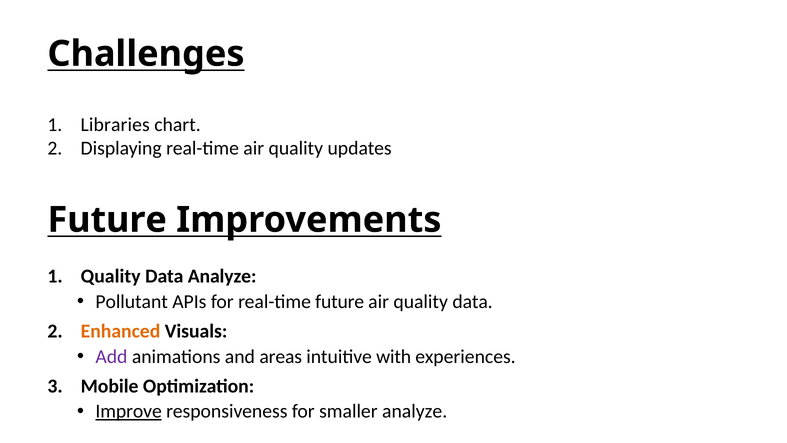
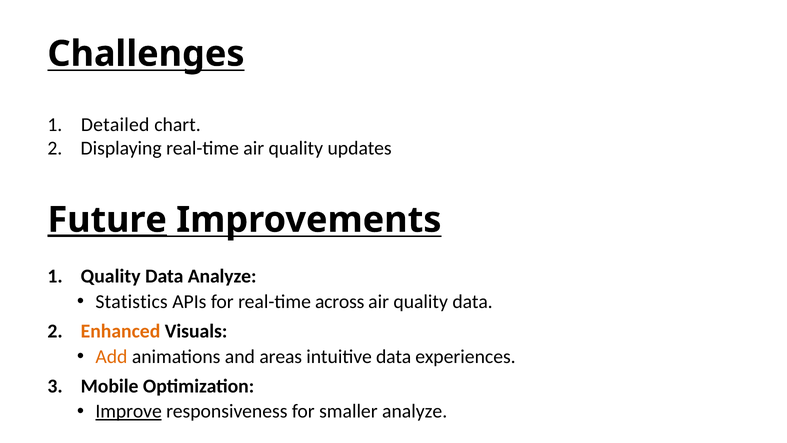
Libraries: Libraries -> Detailed
Future at (107, 220) underline: none -> present
Pollutant: Pollutant -> Statistics
real-time future: future -> across
Add colour: purple -> orange
intuitive with: with -> data
